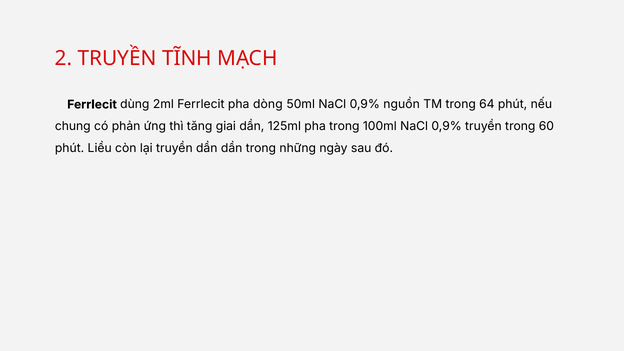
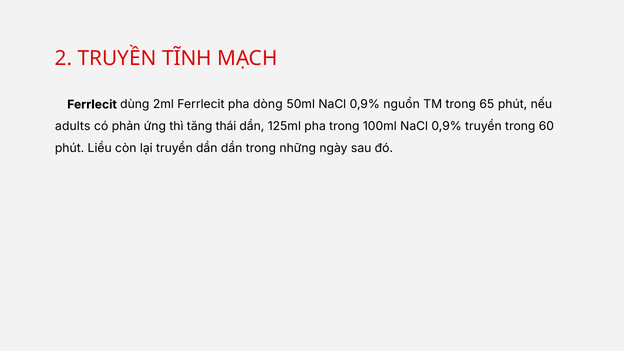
64: 64 -> 65
chung: chung -> adults
giai: giai -> thái
